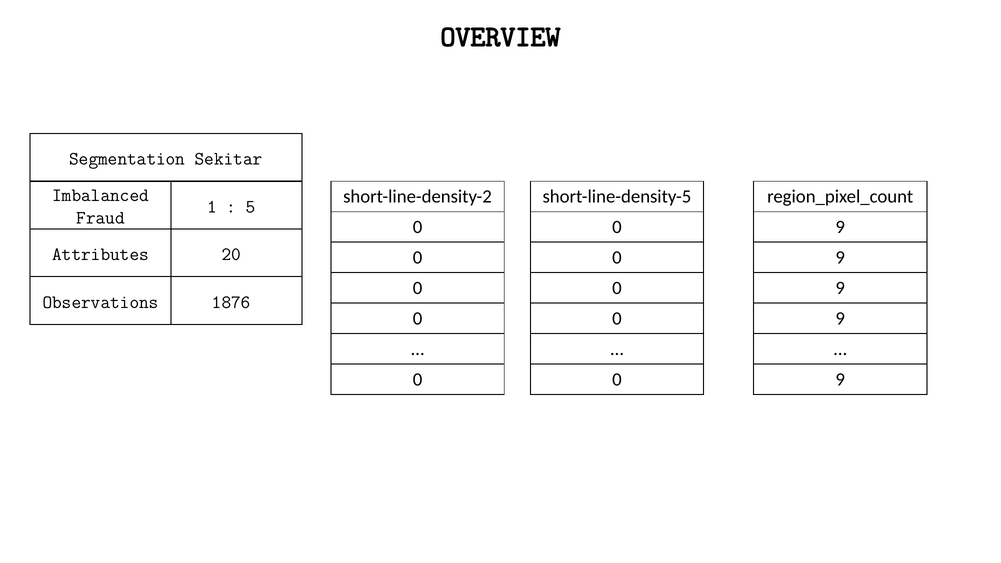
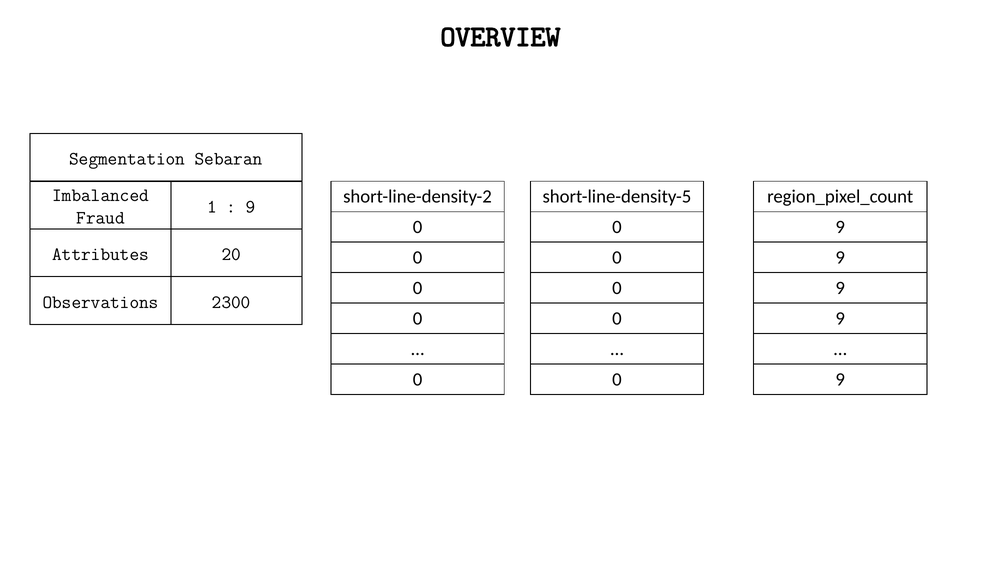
Sekitar: Sekitar -> Sebaran
5 at (251, 206): 5 -> 9
1876: 1876 -> 2300
